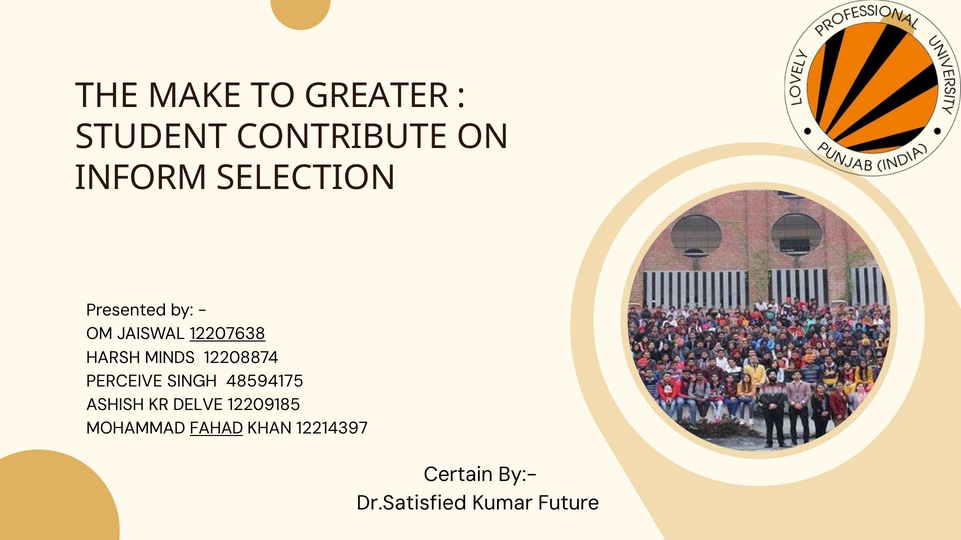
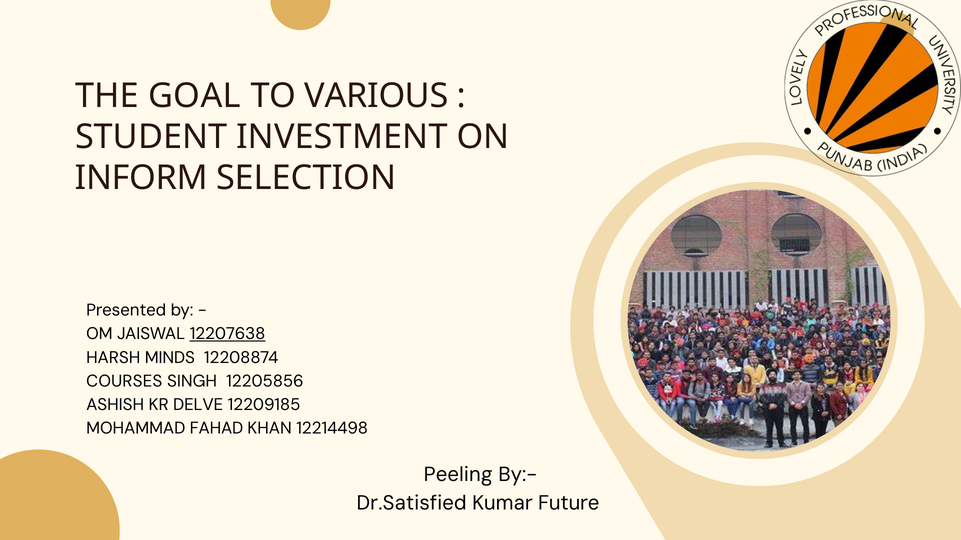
MAKE: MAKE -> GOAL
GREATER: GREATER -> VARIOUS
CONTRIBUTE: CONTRIBUTE -> INVESTMENT
PERCEIVE: PERCEIVE -> COURSES
48594175: 48594175 -> 12205856
FAHAD underline: present -> none
12214397: 12214397 -> 12214498
Certain: Certain -> Peeling
